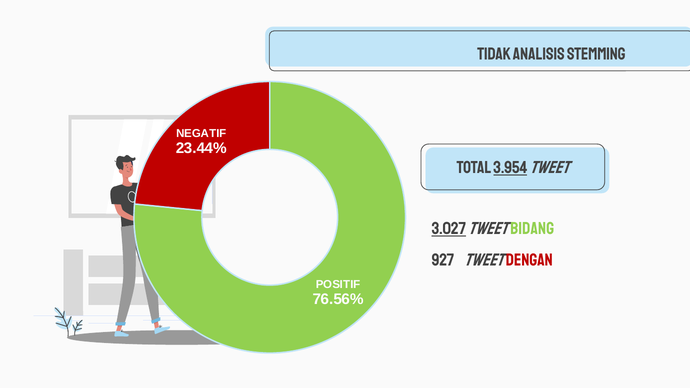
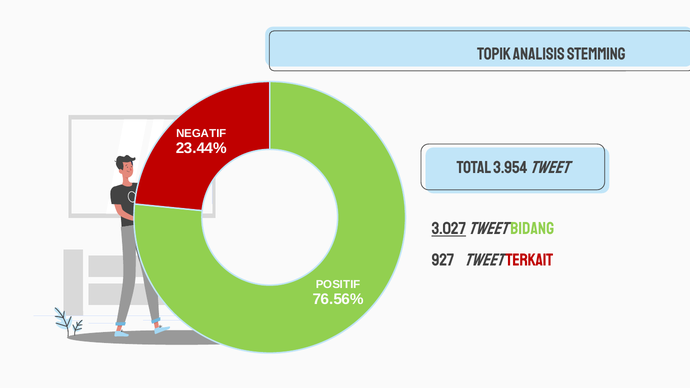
Tidak: Tidak -> Topik
3.954 underline: present -> none
DENGAN: DENGAN -> TERKAIT
